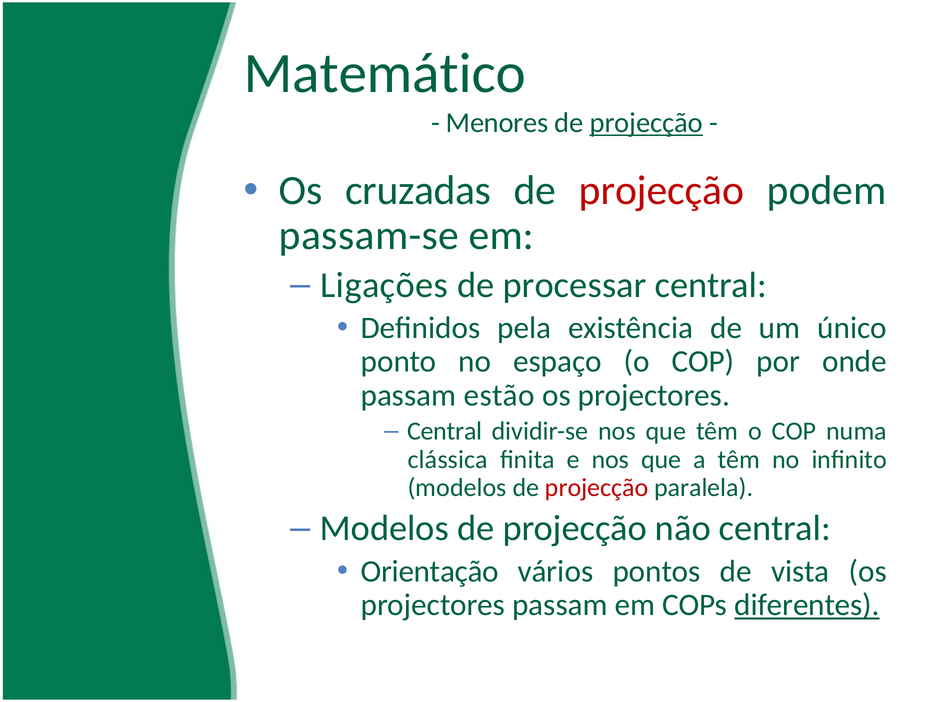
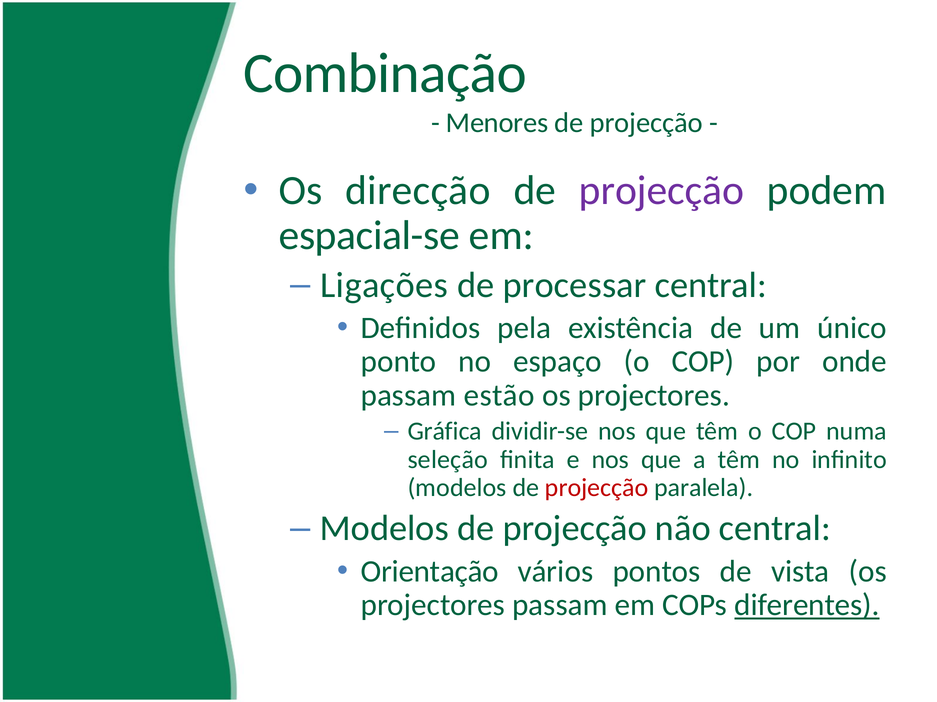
Matemático: Matemático -> Combinação
projecção at (646, 123) underline: present -> none
cruzadas: cruzadas -> direcção
projecção at (661, 191) colour: red -> purple
passam-se: passam-se -> espacial-se
Central at (445, 432): Central -> Gráfica
clássica: clássica -> seleção
